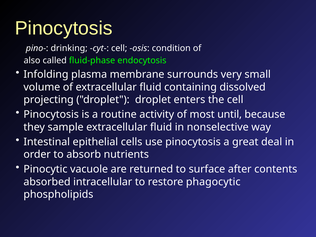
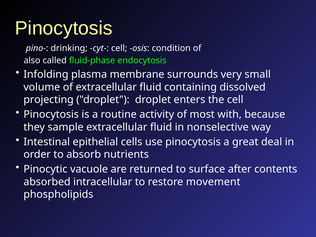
until: until -> with
phagocytic: phagocytic -> movement
